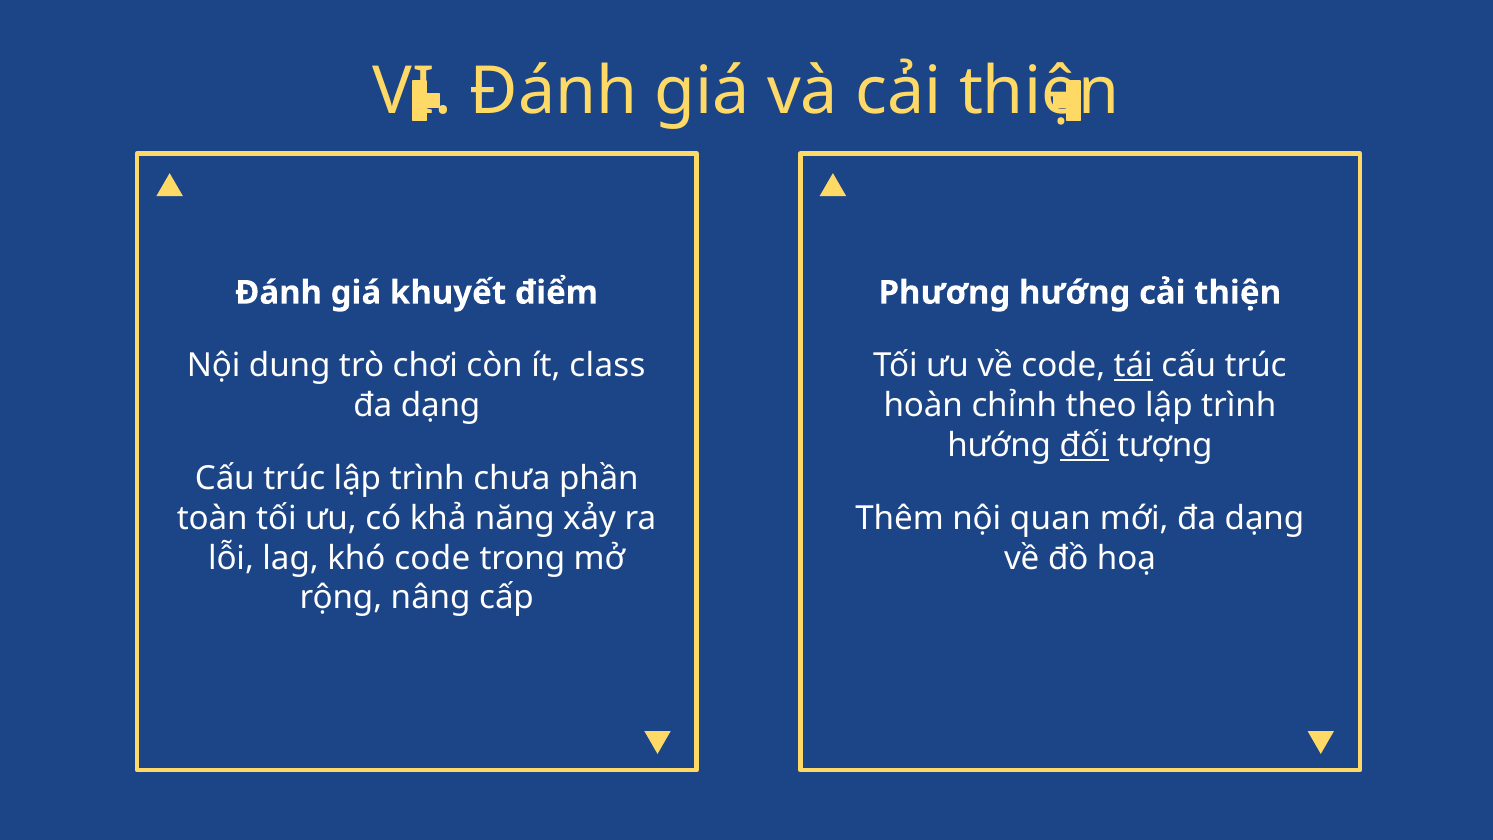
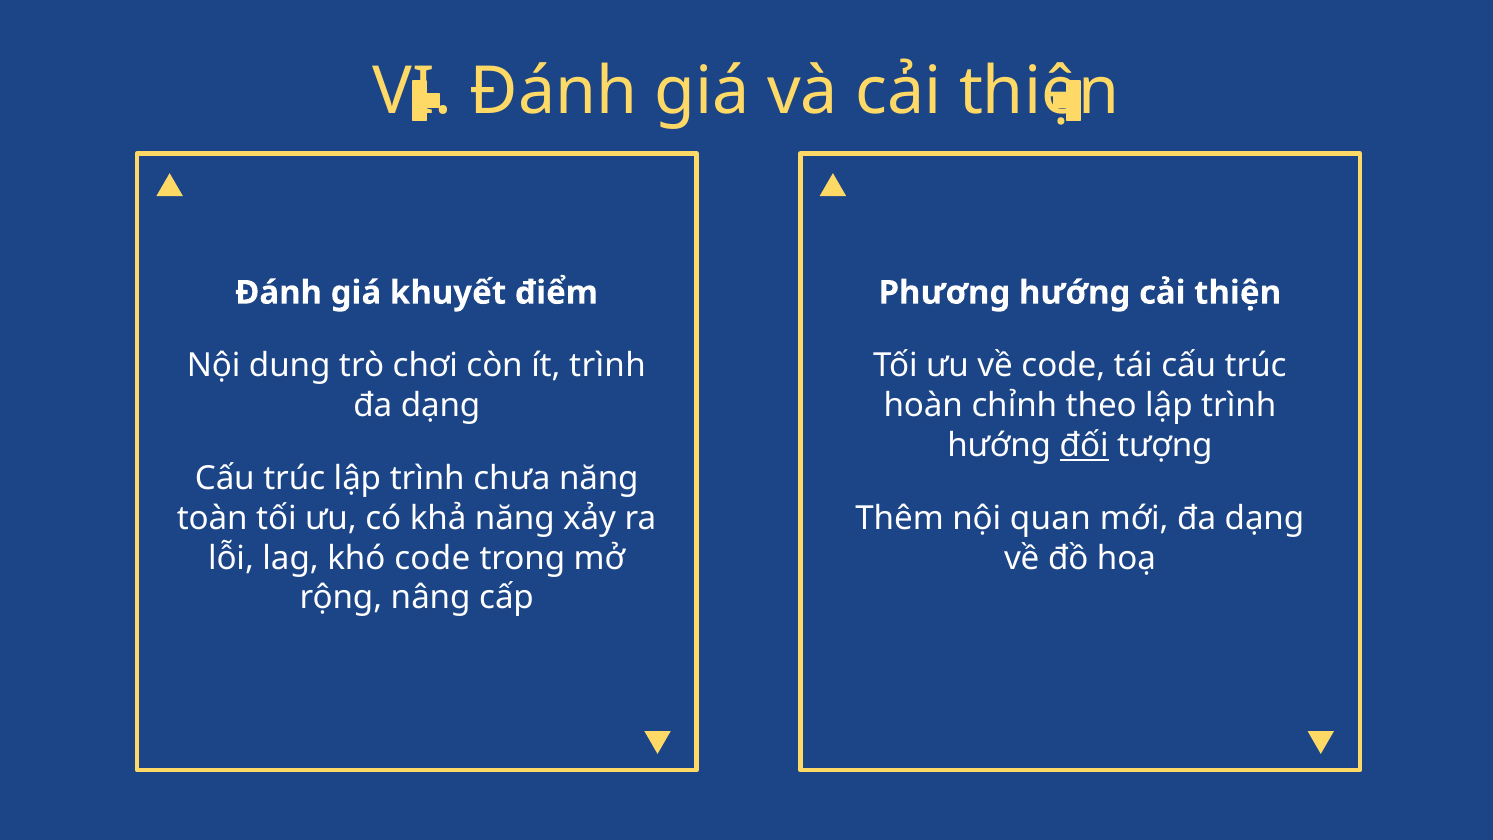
ít class: class -> trình
tái underline: present -> none
chưa phần: phần -> năng
